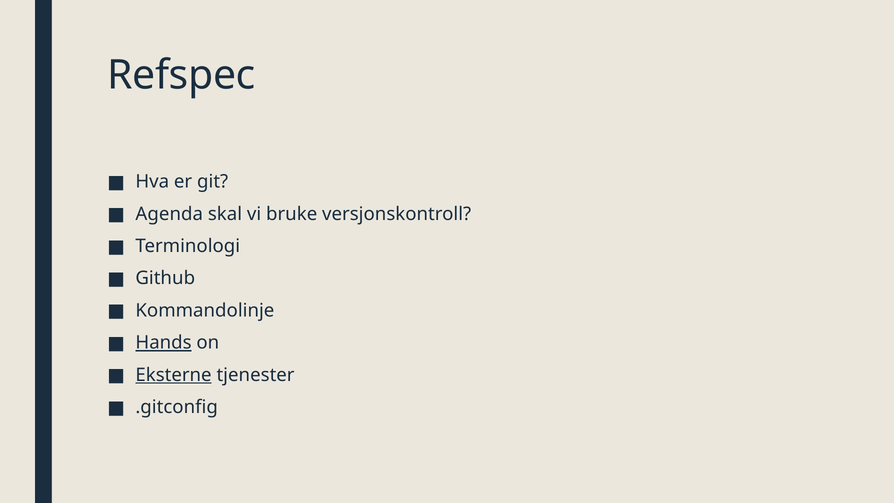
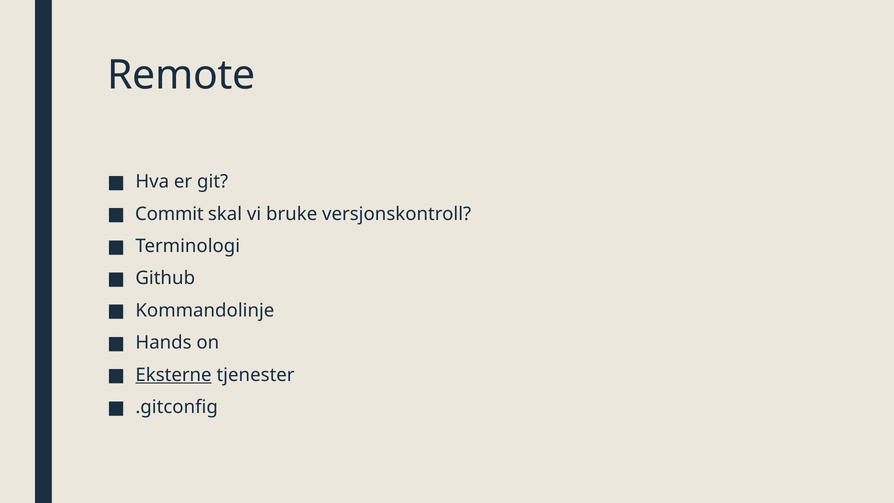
Refspec: Refspec -> Remote
Agenda: Agenda -> Commit
Hands underline: present -> none
